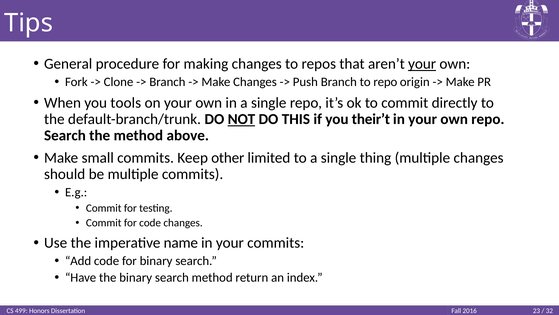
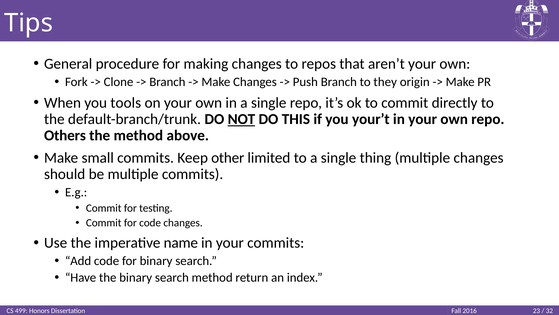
your at (422, 64) underline: present -> none
to repo: repo -> they
their’t: their’t -> your’t
Search at (65, 135): Search -> Others
